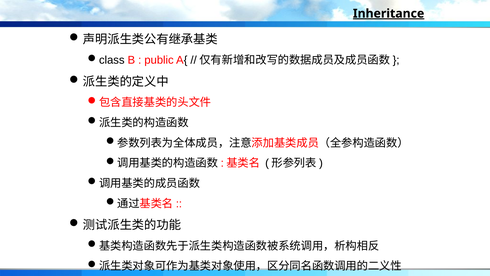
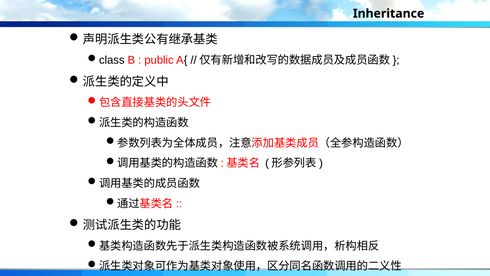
Inheritance underline: present -> none
